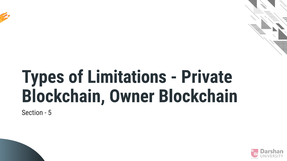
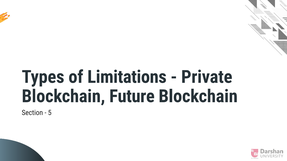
Owner: Owner -> Future
